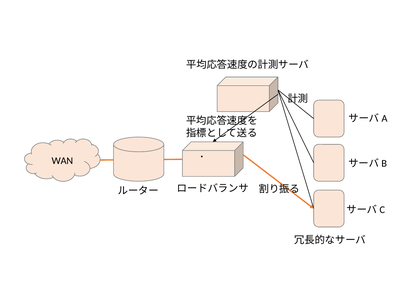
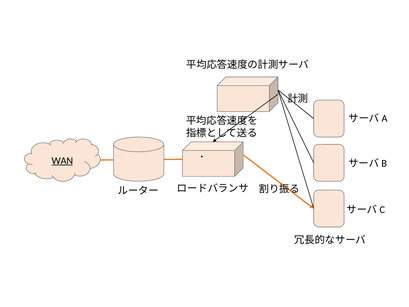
WAN underline: none -> present
